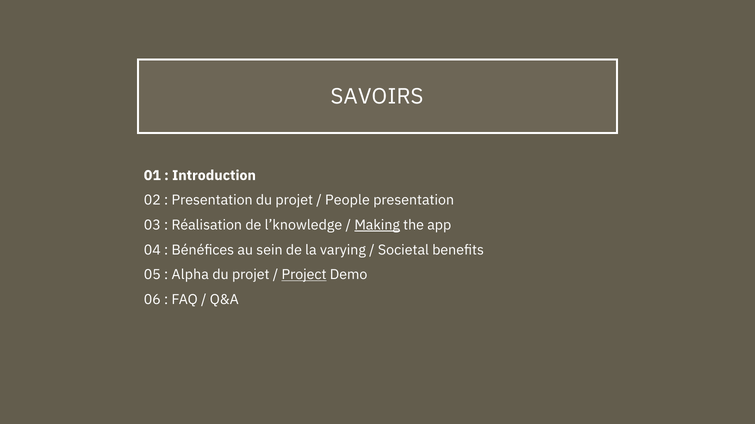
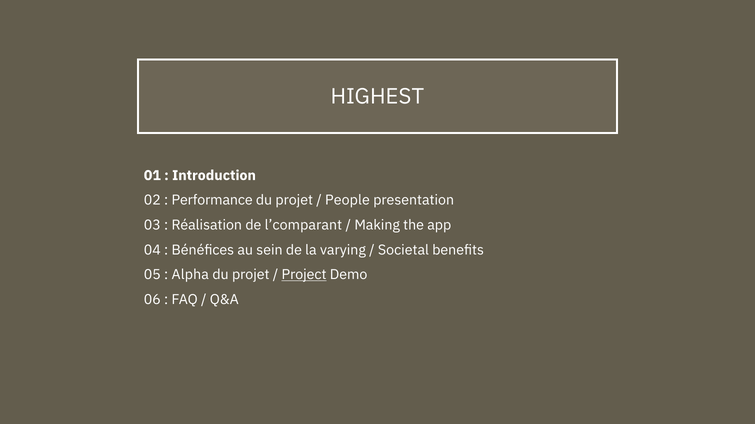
SAVOIRS: SAVOIRS -> HIGHEST
Presentation at (212, 201): Presentation -> Performance
l’knowledge: l’knowledge -> l’comparant
Making underline: present -> none
